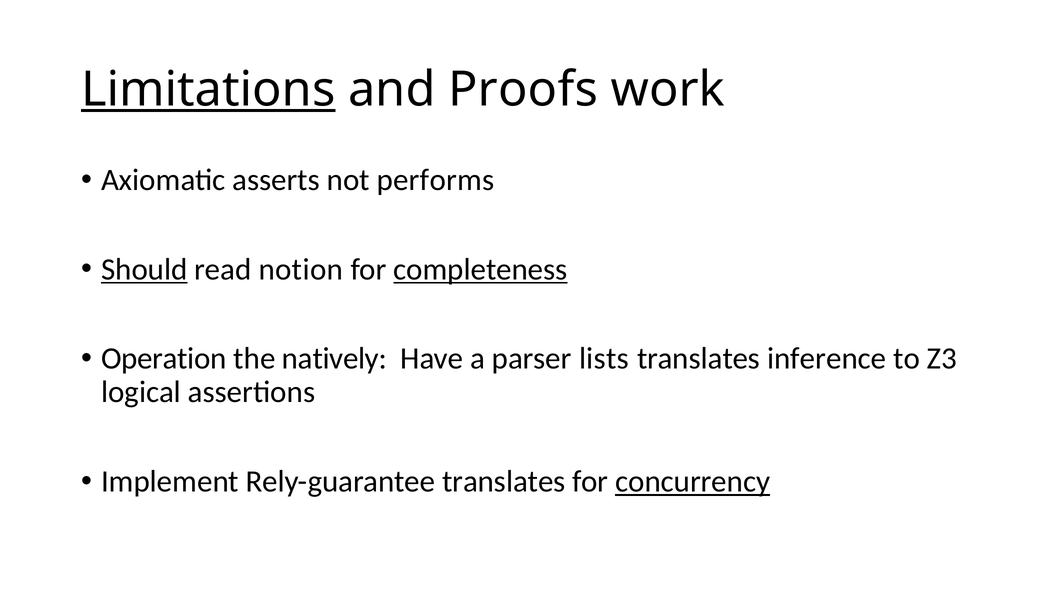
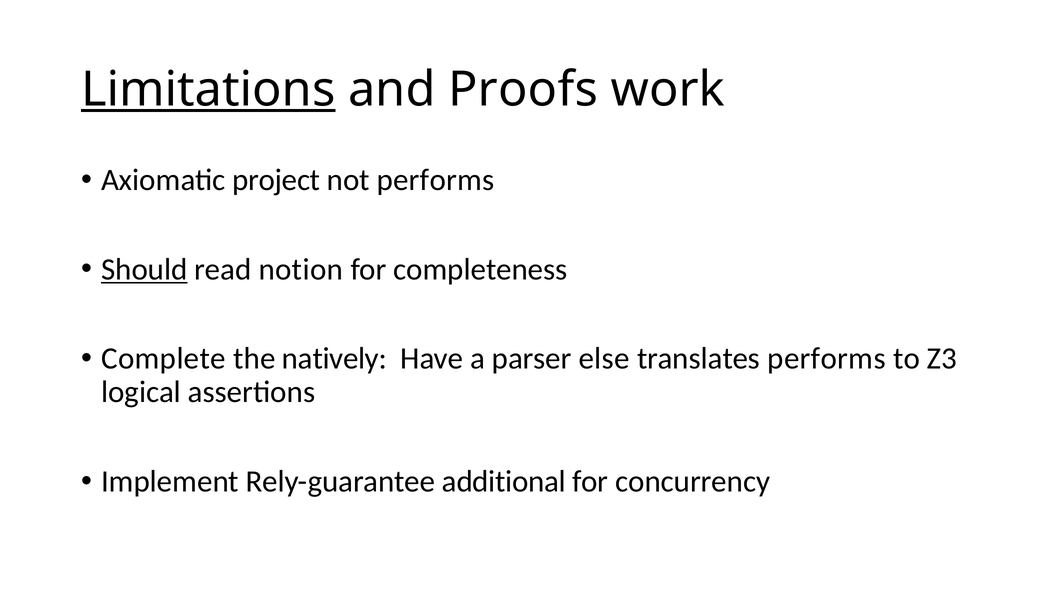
asserts: asserts -> project
completeness underline: present -> none
Operation: Operation -> Complete
lists: lists -> else
translates inference: inference -> performs
Rely-guarantee translates: translates -> additional
concurrency underline: present -> none
